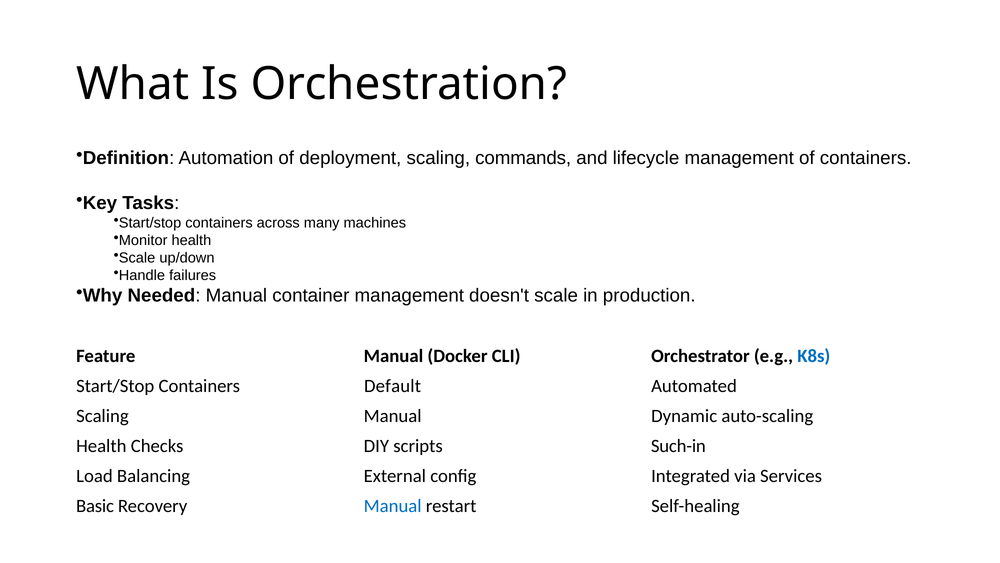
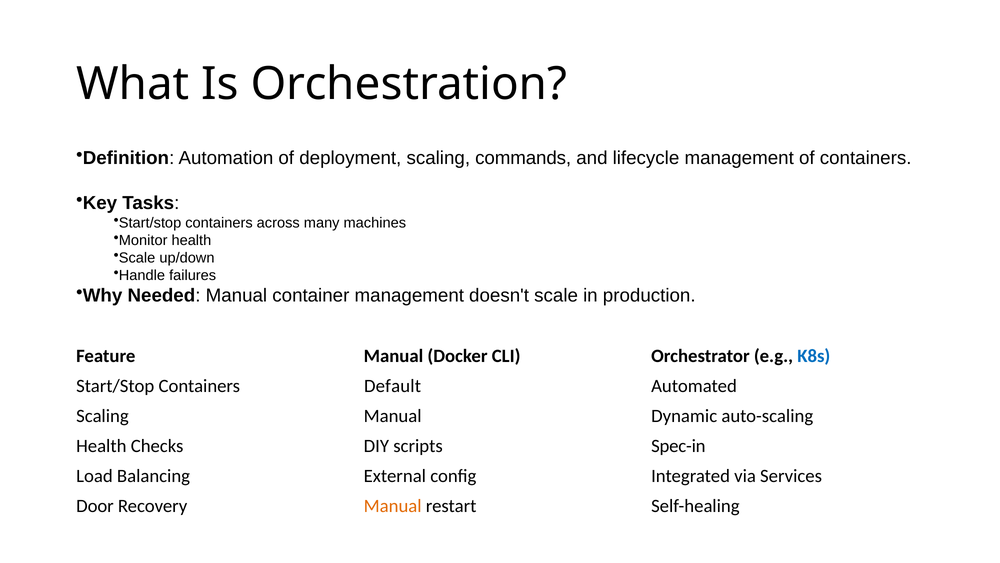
Such-in: Such-in -> Spec-in
Basic: Basic -> Door
Manual at (393, 506) colour: blue -> orange
